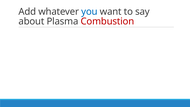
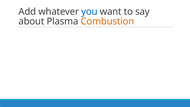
Combustion colour: red -> orange
